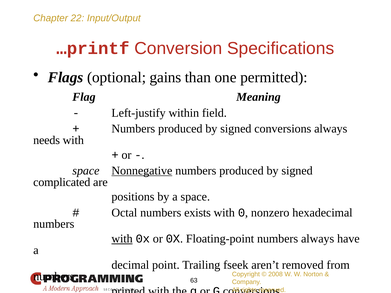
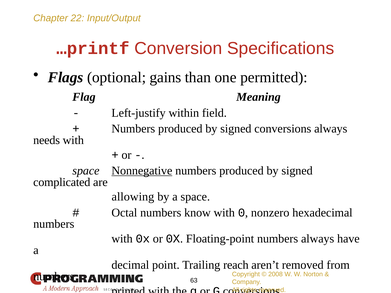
positions: positions -> allowing
exists: exists -> know
with at (122, 239) underline: present -> none
fseek: fseek -> reach
